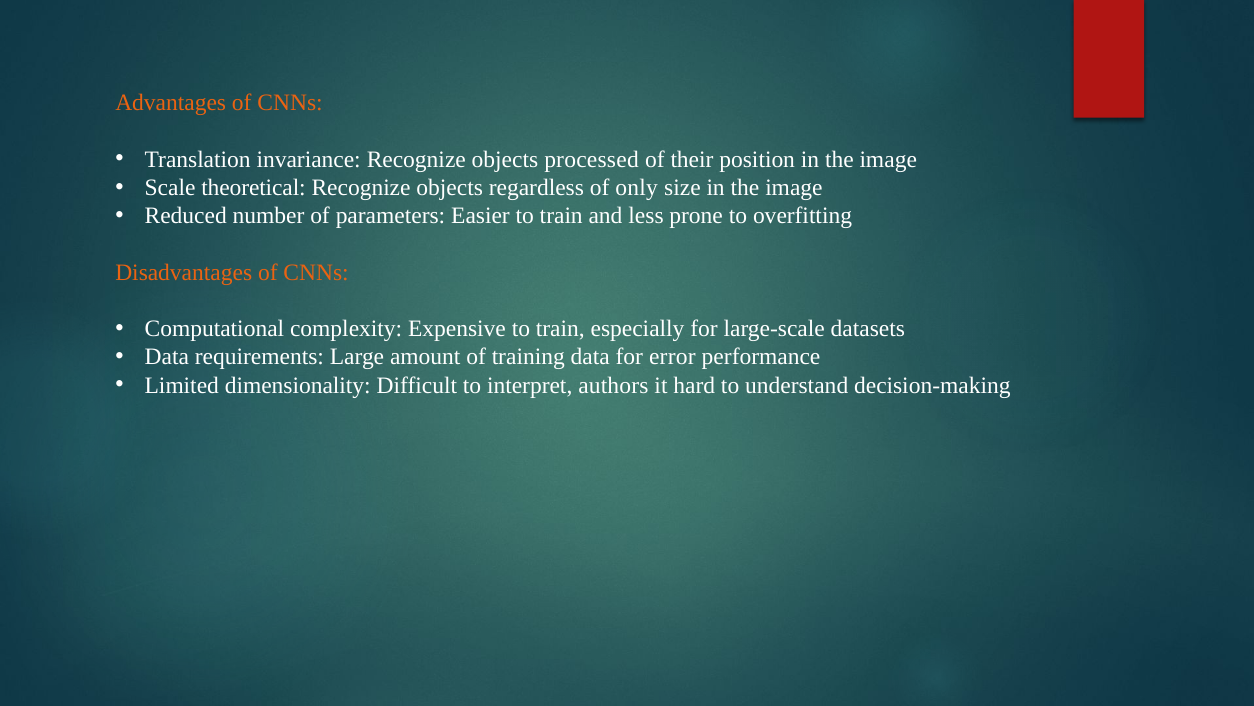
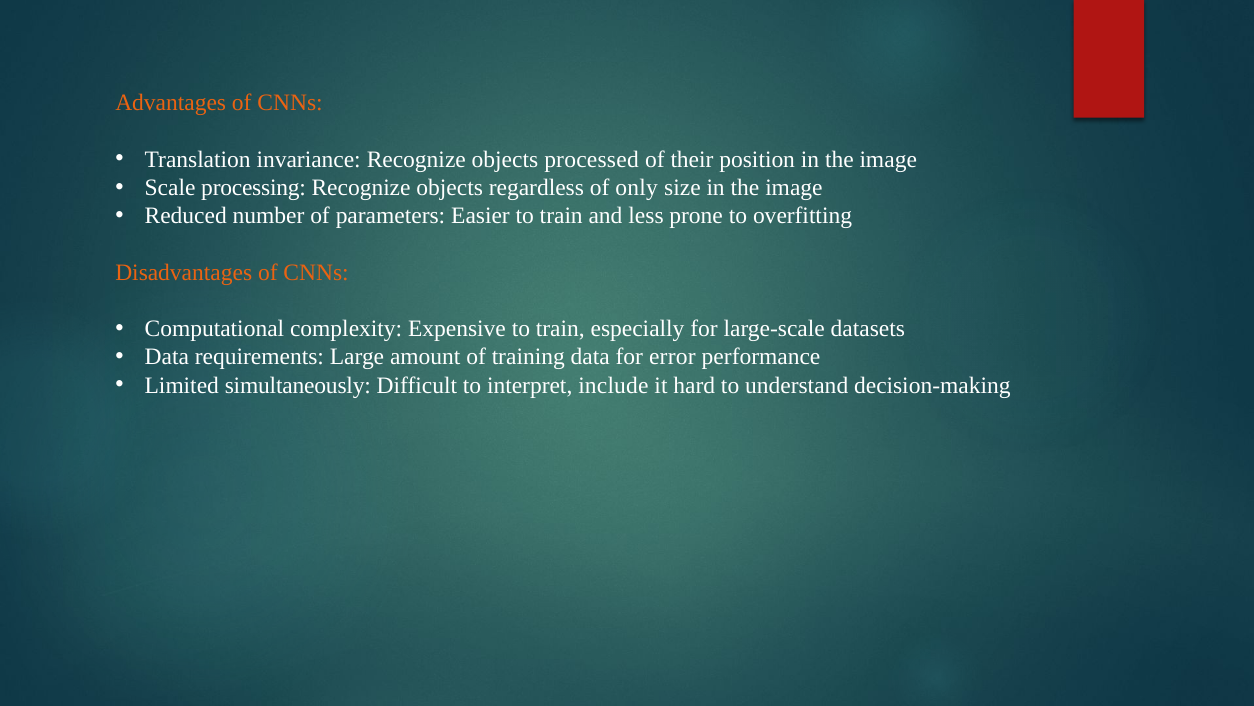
theoretical: theoretical -> processing
dimensionality: dimensionality -> simultaneously
authors: authors -> include
